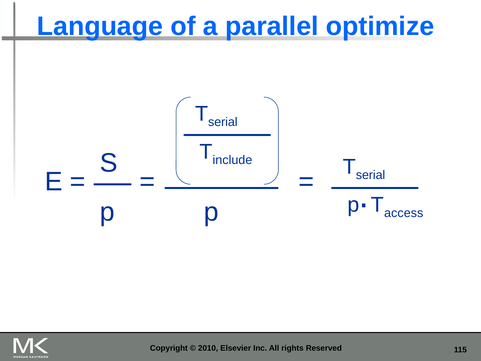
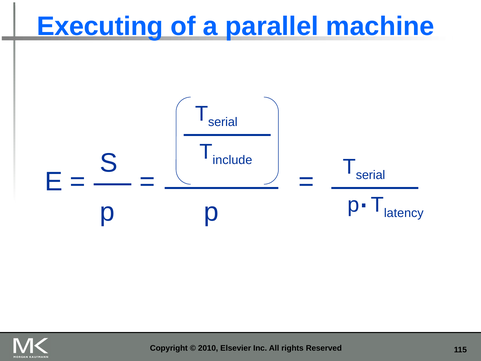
Language: Language -> Executing
optimize: optimize -> machine
access: access -> latency
